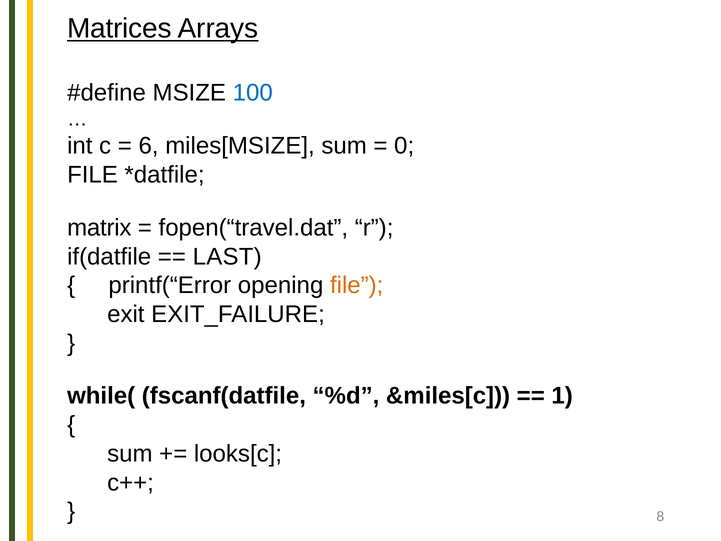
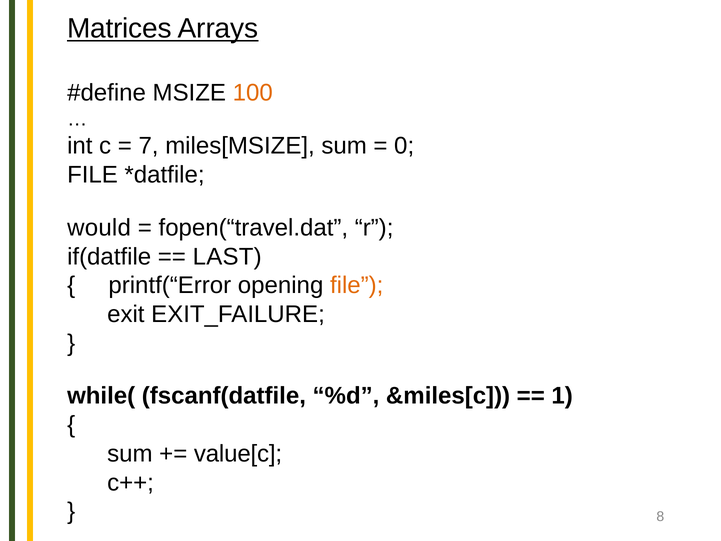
100 colour: blue -> orange
6: 6 -> 7
matrix: matrix -> would
looks[c: looks[c -> value[c
